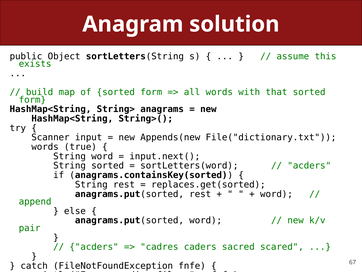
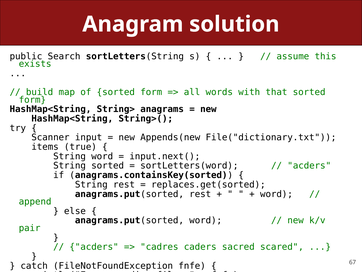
Object: Object -> Search
words at (45, 147): words -> items
